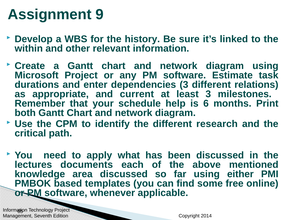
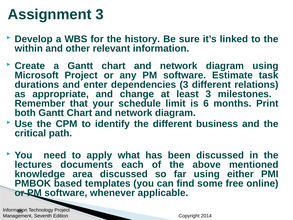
Assignment 9: 9 -> 3
current: current -> change
help: help -> limit
research: research -> business
